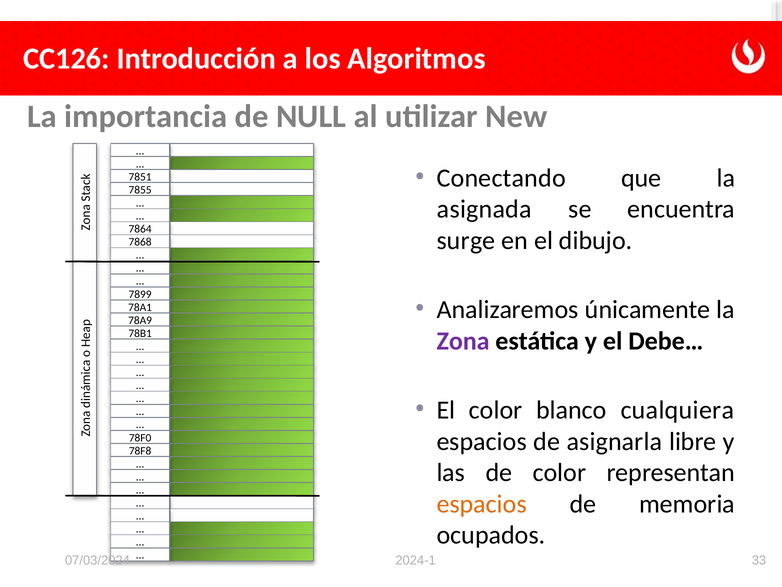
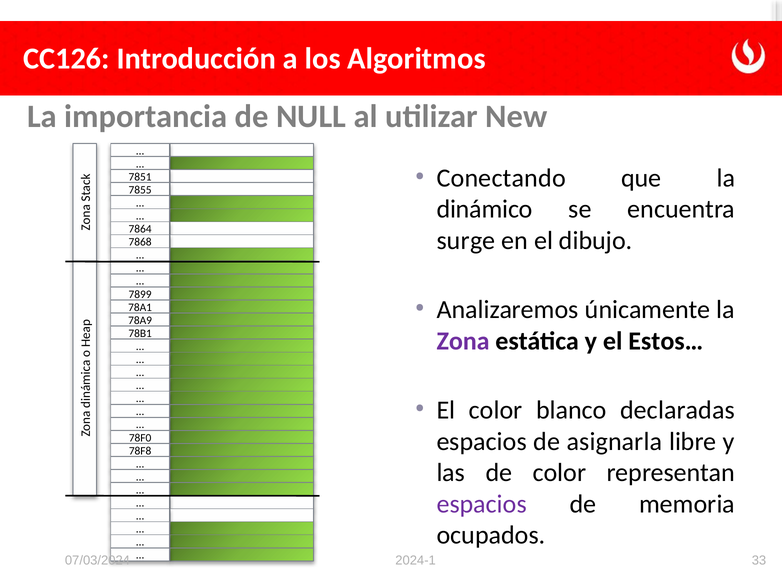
asignada: asignada -> dinámico
Debe…: Debe… -> Estos…
cualquiera: cualquiera -> declaradas
espacios at (482, 504) colour: orange -> purple
